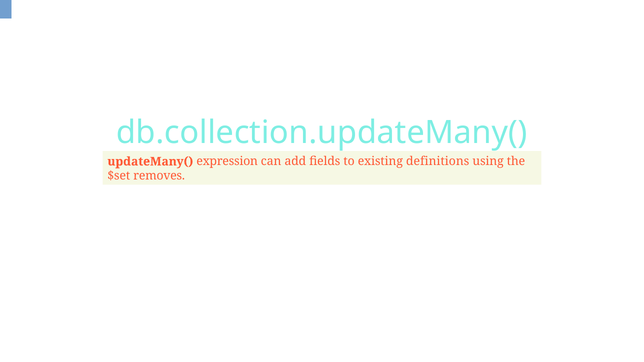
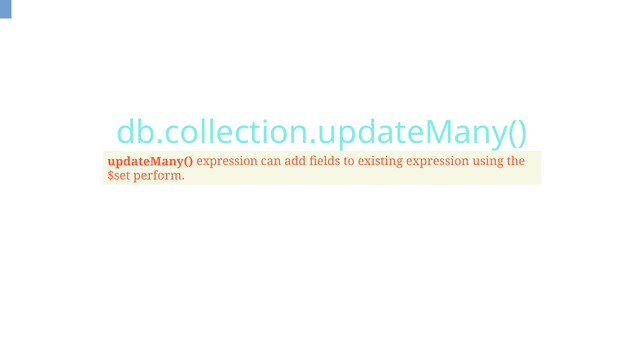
existing definitions: definitions -> expression
removes: removes -> perform
